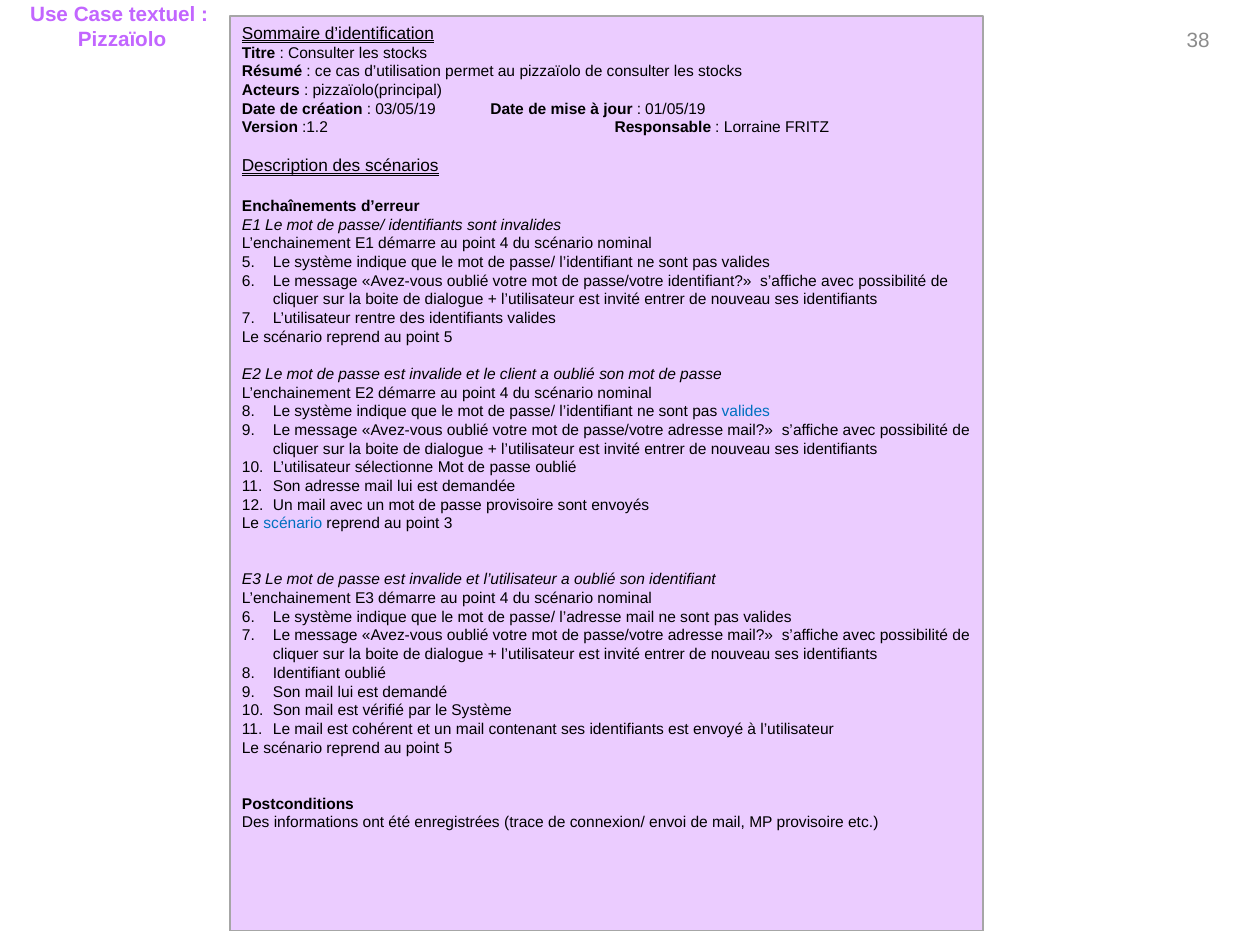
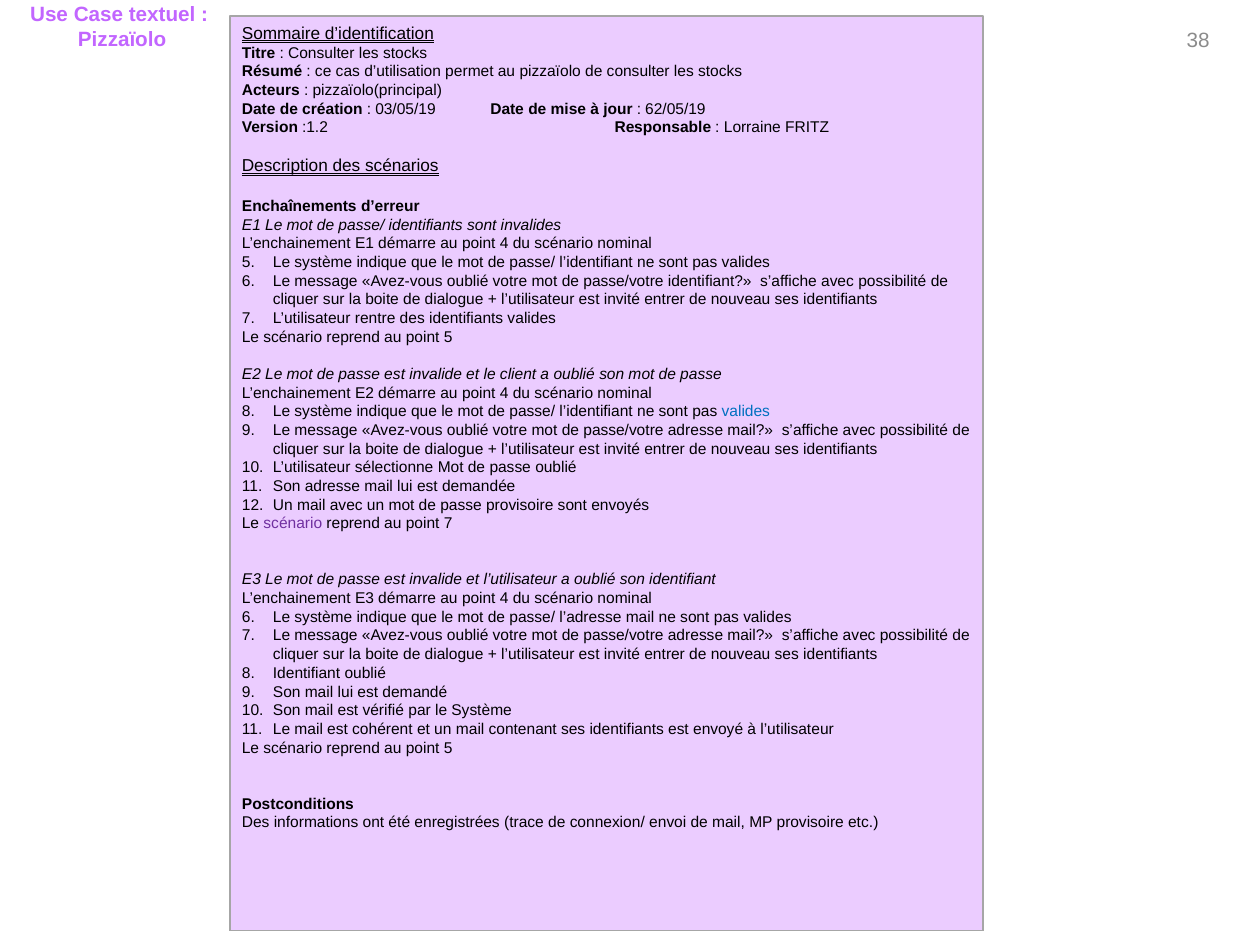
01/05/19: 01/05/19 -> 62/05/19
scénario at (293, 524) colour: blue -> purple
point 3: 3 -> 7
